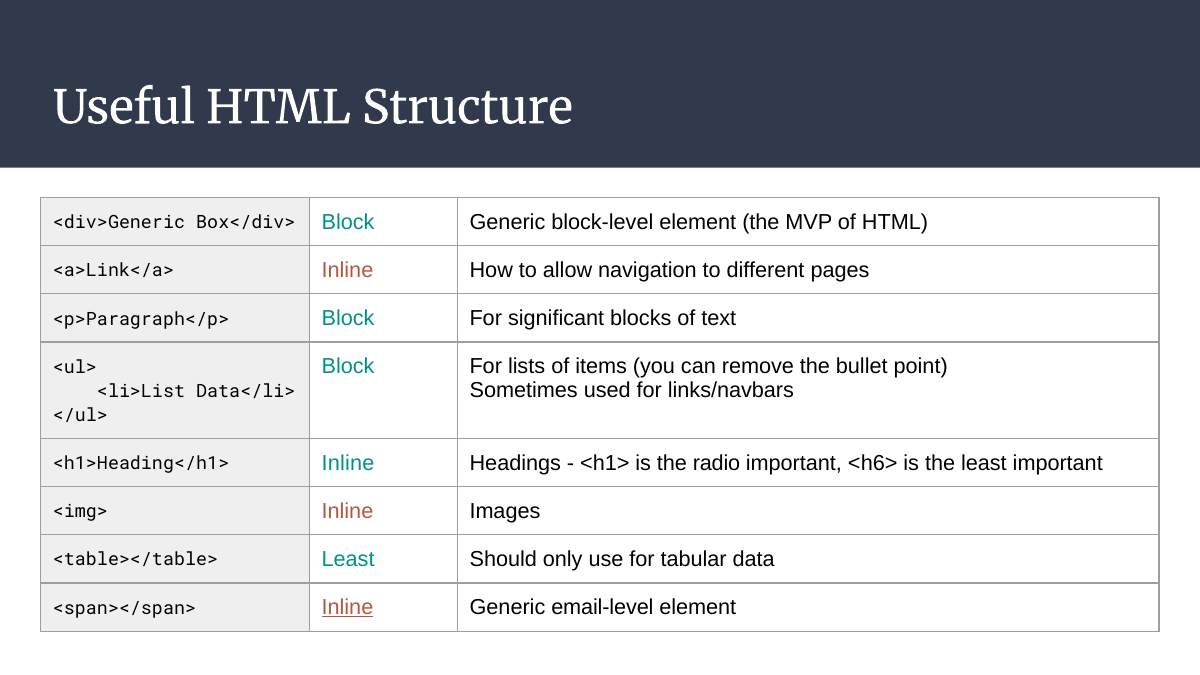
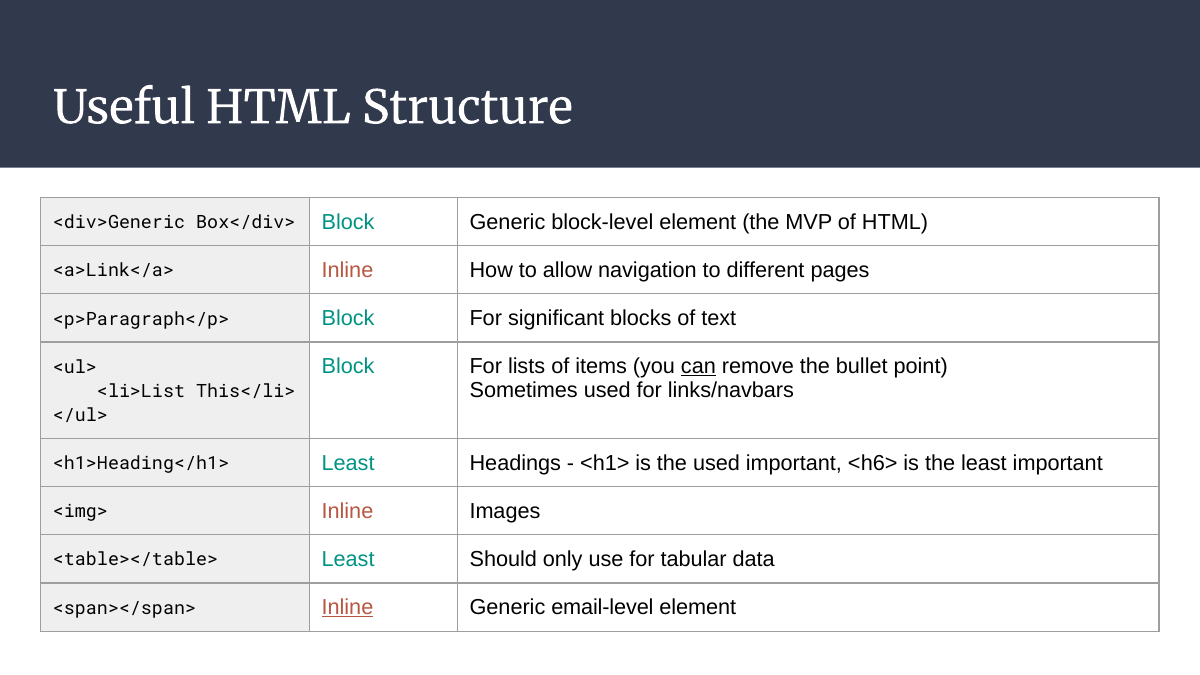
can underline: none -> present
Data</li>: Data</li> -> This</li>
<h1>Heading</h1> Inline: Inline -> Least
the radio: radio -> used
